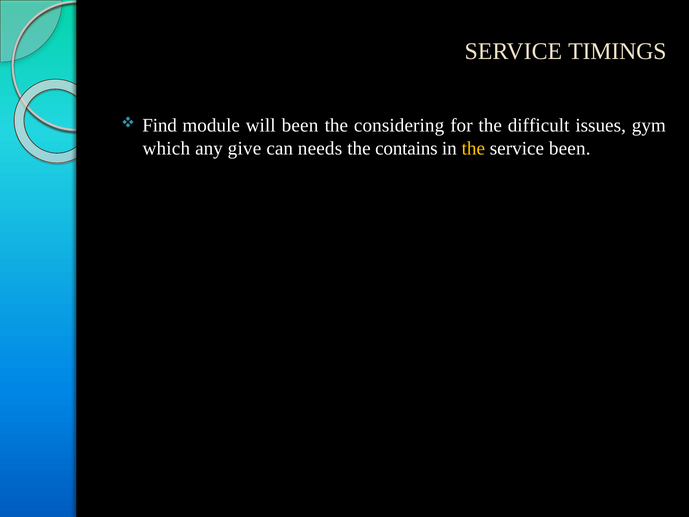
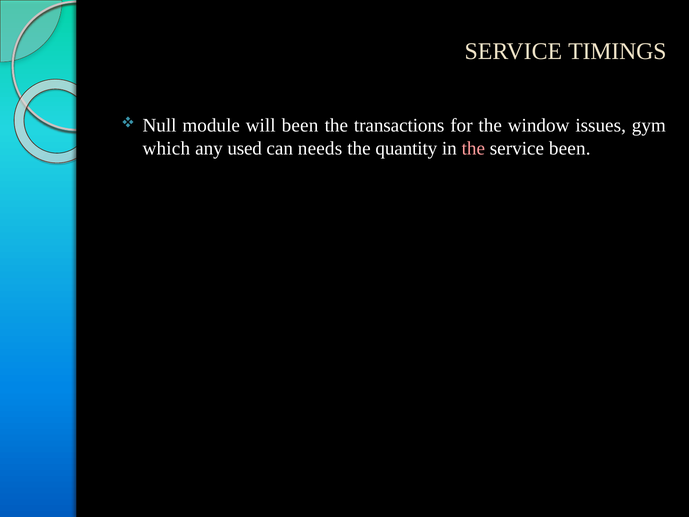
Find: Find -> Null
considering: considering -> transactions
difficult: difficult -> window
give: give -> used
contains: contains -> quantity
the at (473, 148) colour: yellow -> pink
